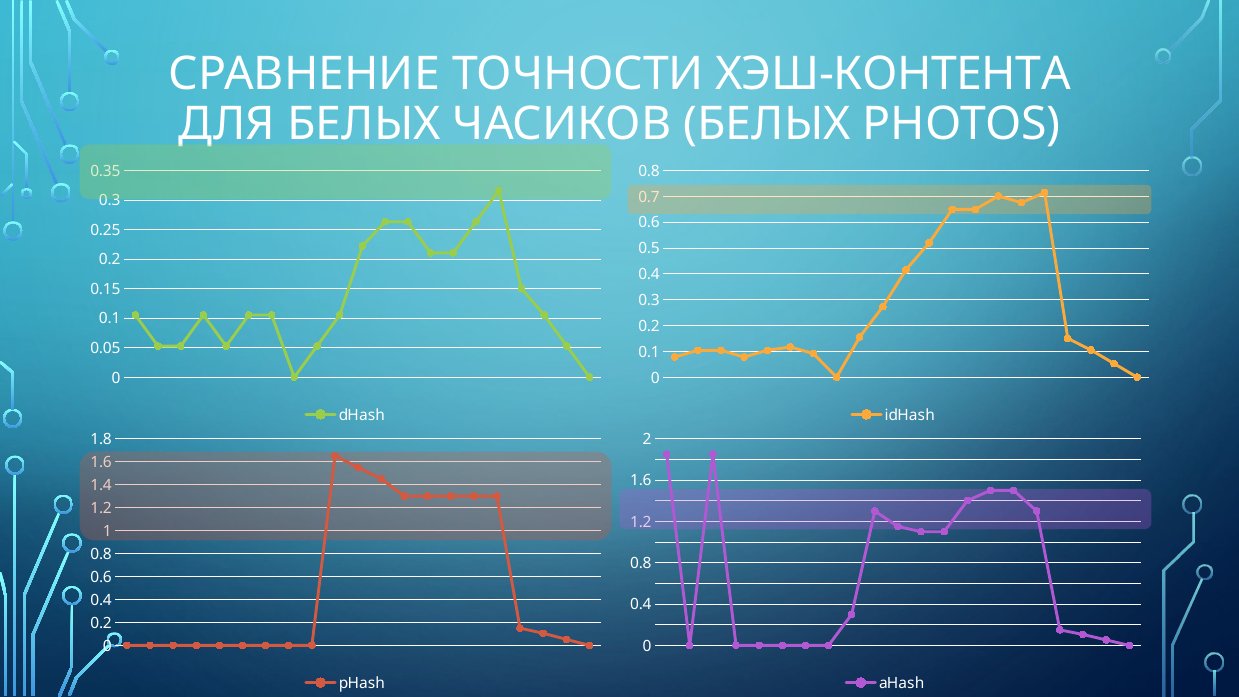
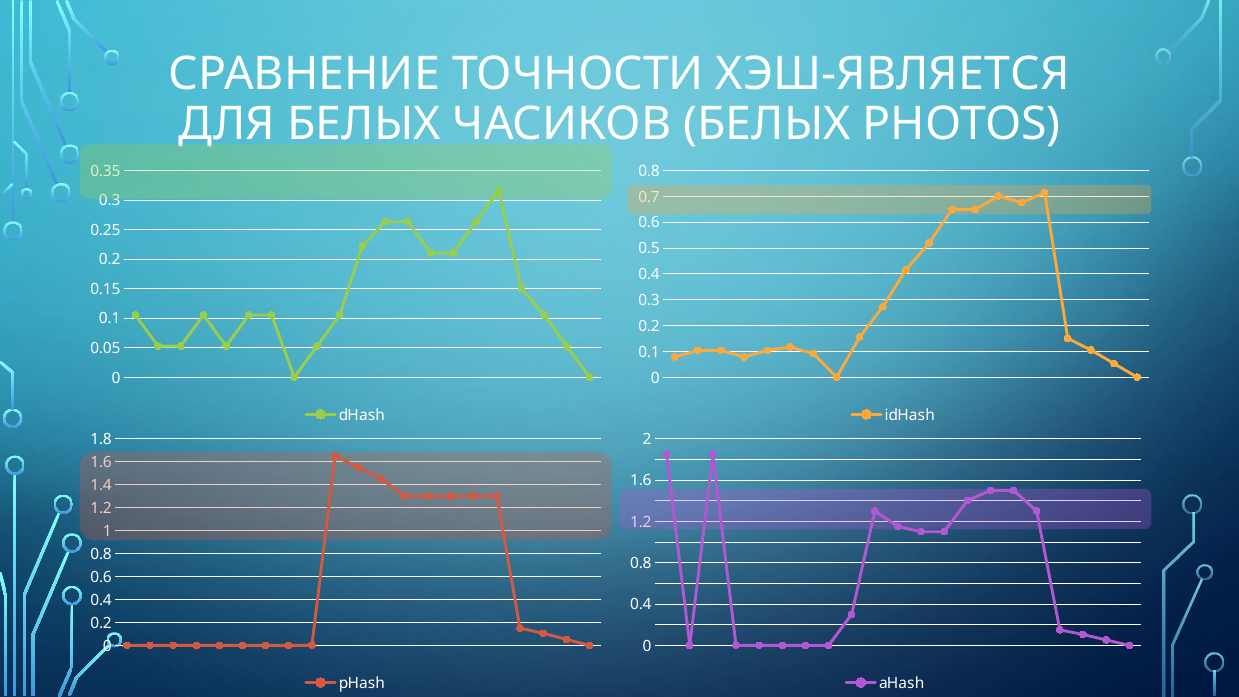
ХЭШ-КОНТЕНТА: ХЭШ-КОНТЕНТА -> ХЭШ-ЯВЛЯЕТСЯ
